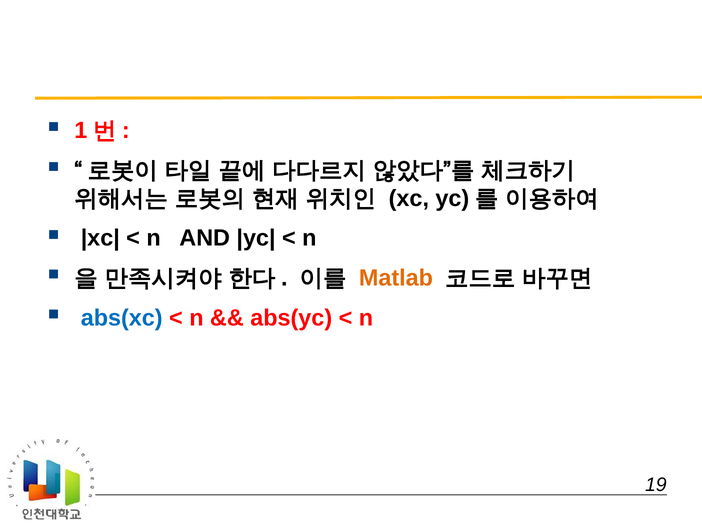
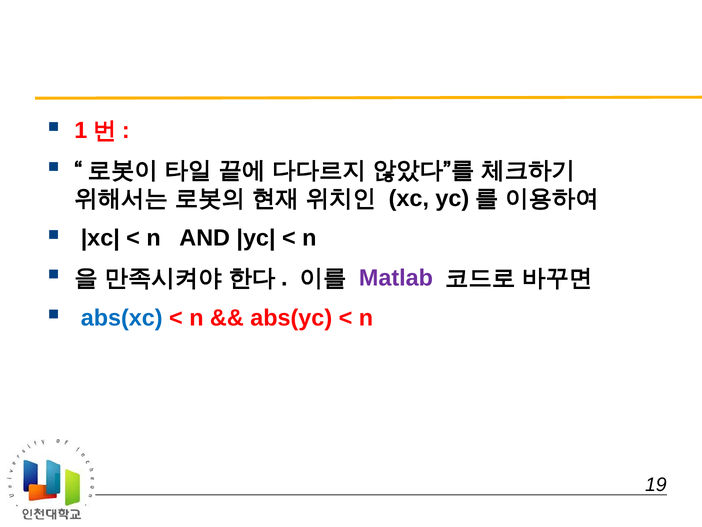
Matlab colour: orange -> purple
